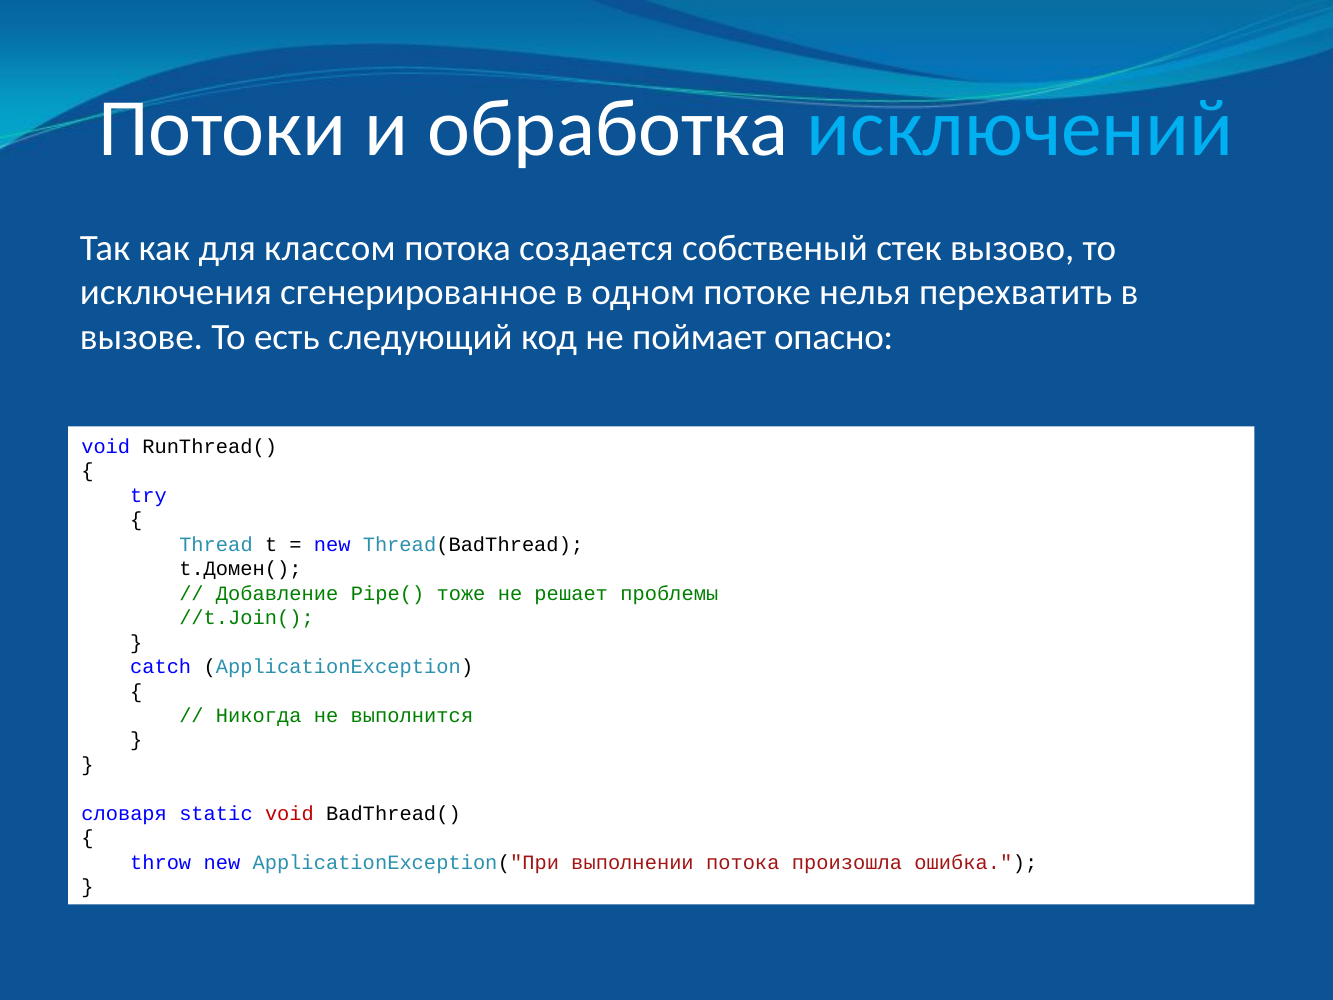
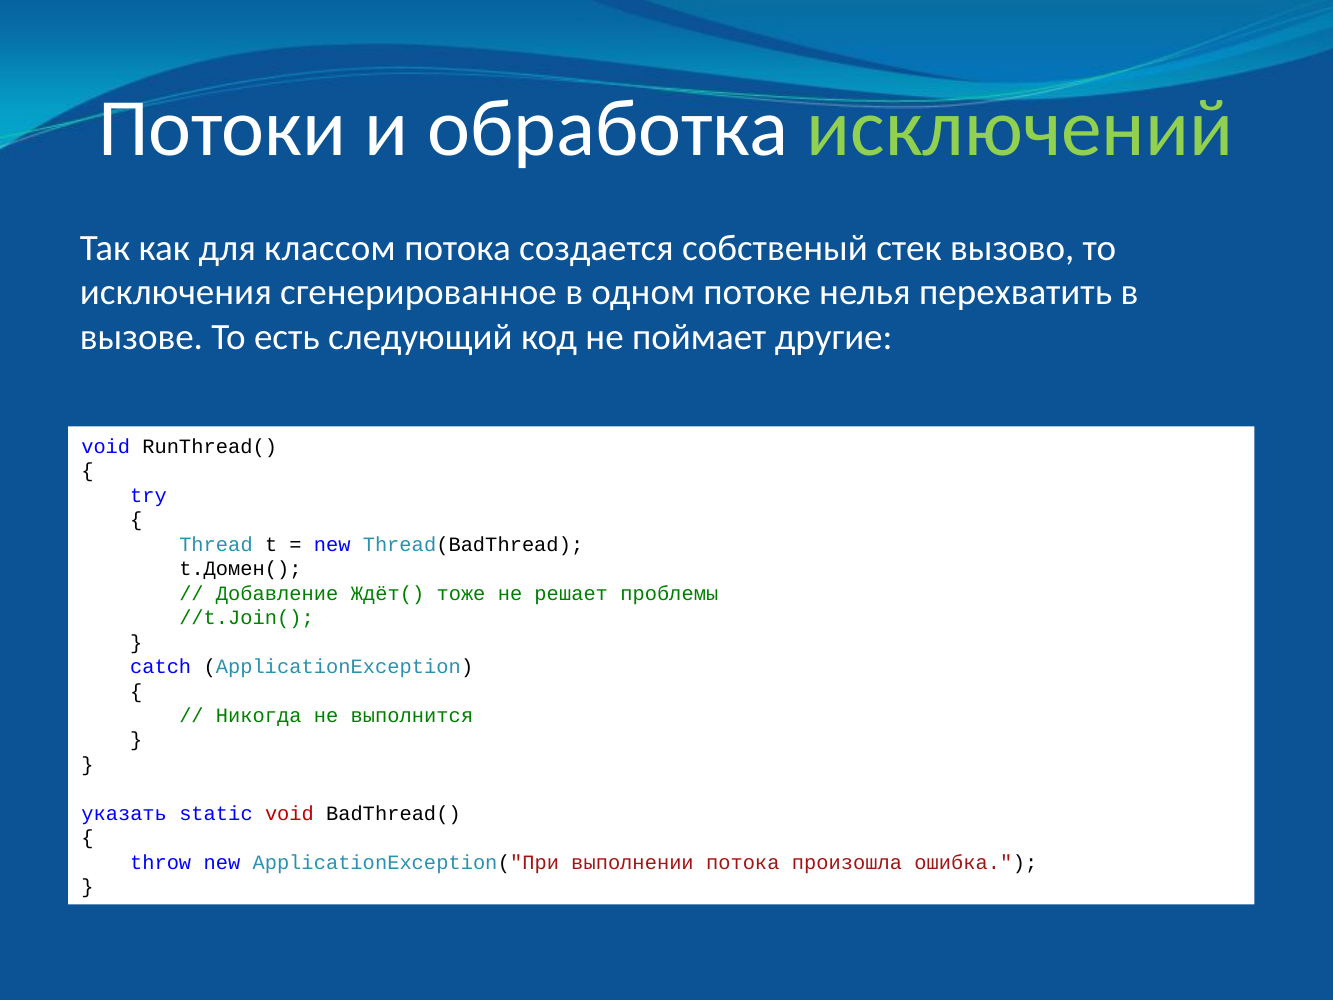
исключений colour: light blue -> light green
опасно: опасно -> другие
Pipe(: Pipe( -> Ждёт(
словаря: словаря -> указать
